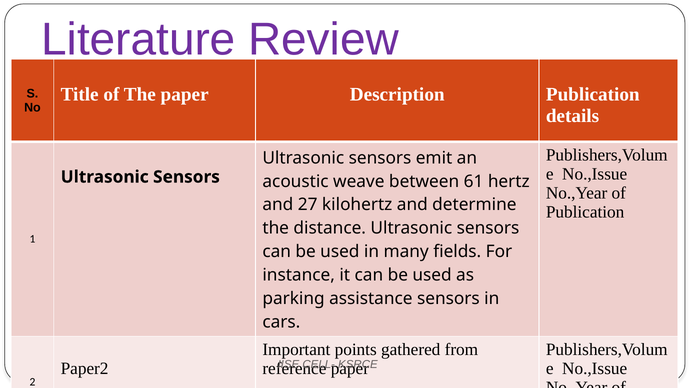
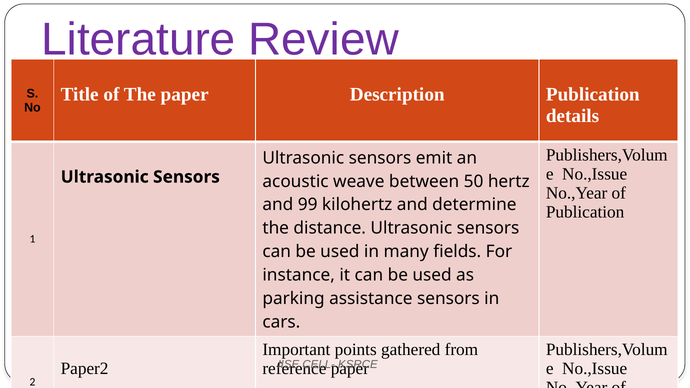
61: 61 -> 50
27: 27 -> 99
